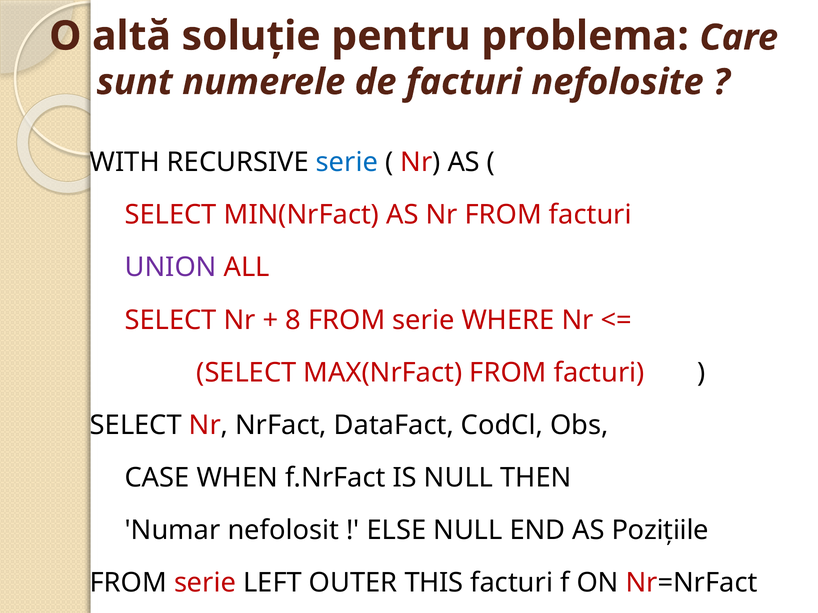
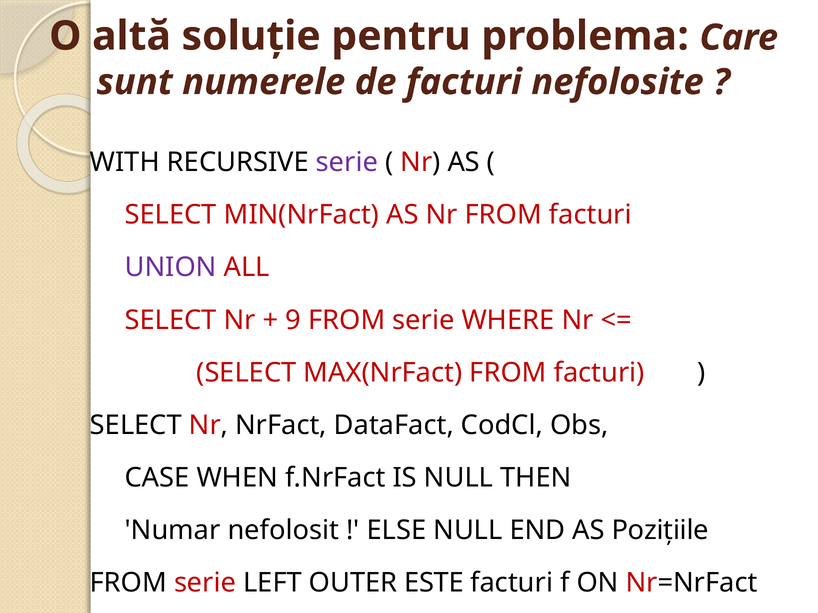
serie at (347, 162) colour: blue -> purple
8: 8 -> 9
THIS: THIS -> ESTE
